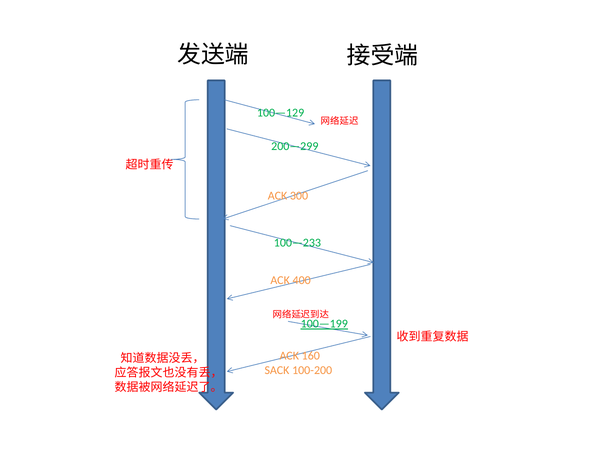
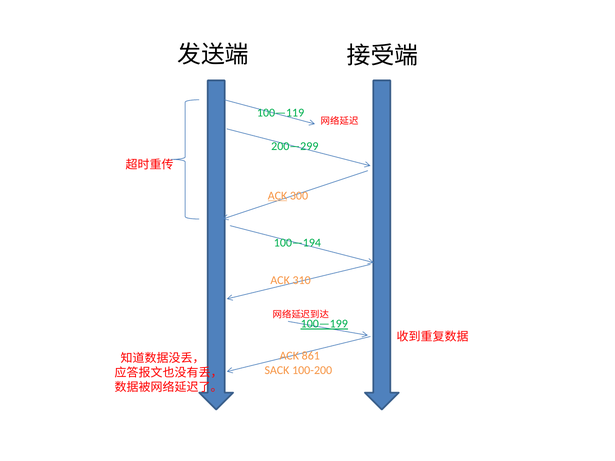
100—129: 100—129 -> 100—119
ACK at (278, 196) underline: none -> present
100—233: 100—233 -> 100—194
400: 400 -> 310
160: 160 -> 861
